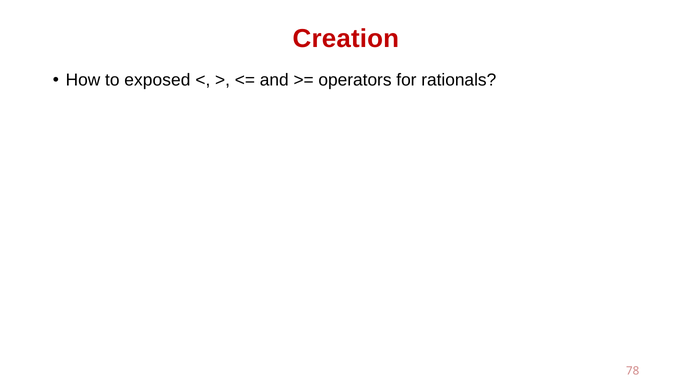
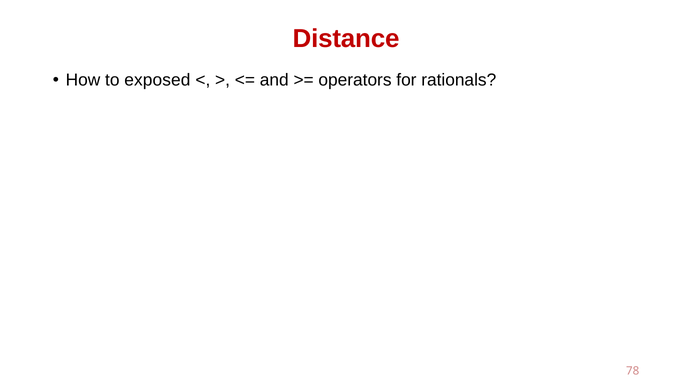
Creation: Creation -> Distance
